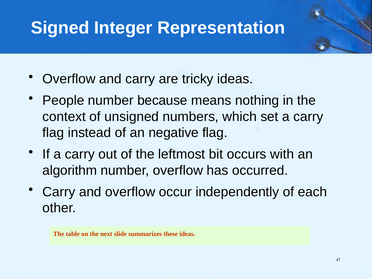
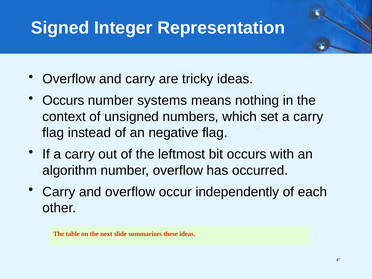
People at (63, 101): People -> Occurs
because: because -> systems
